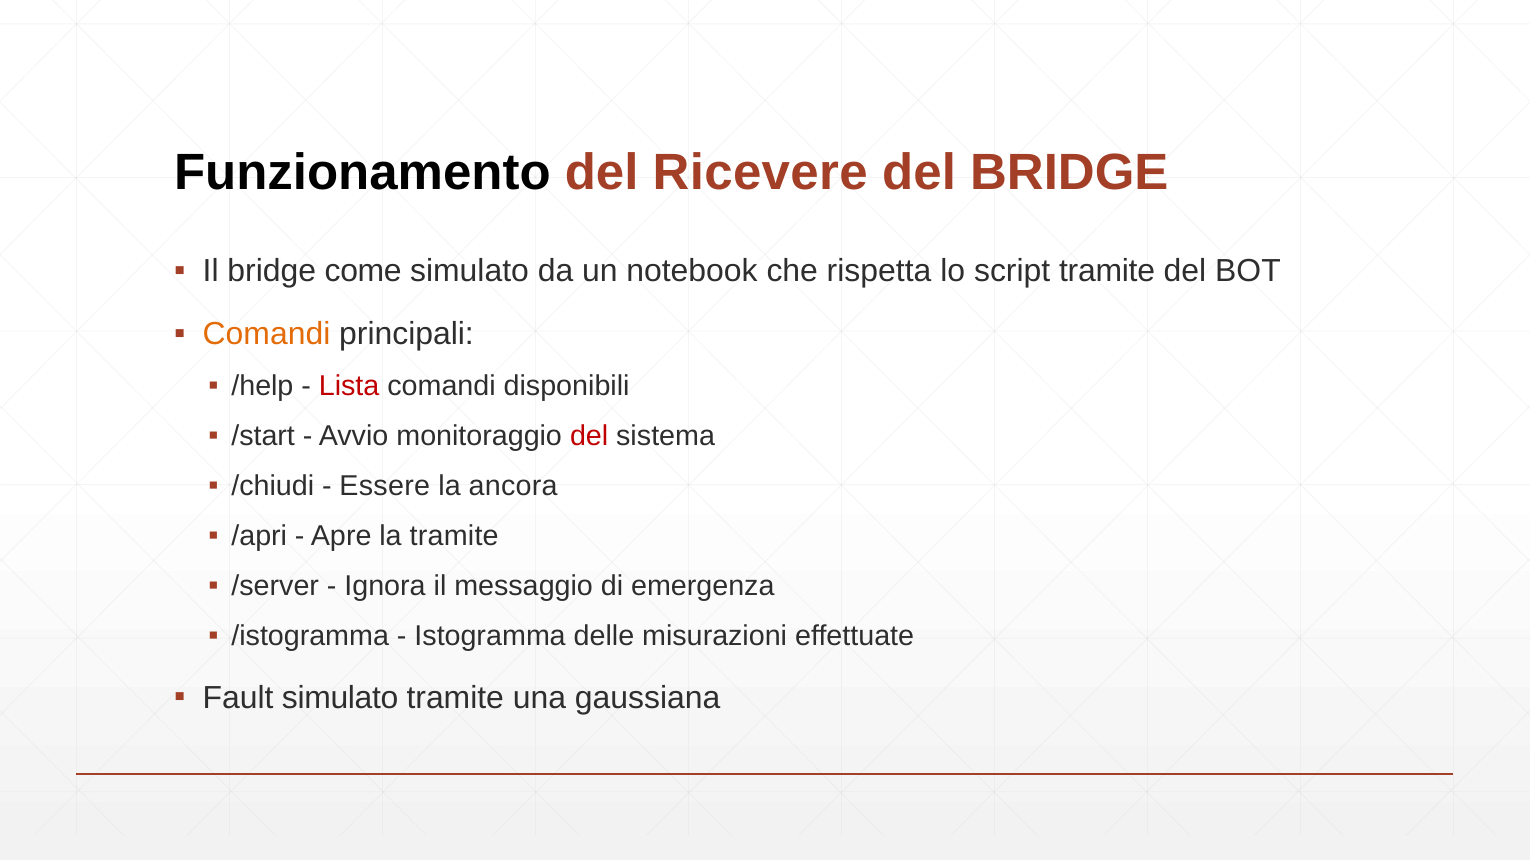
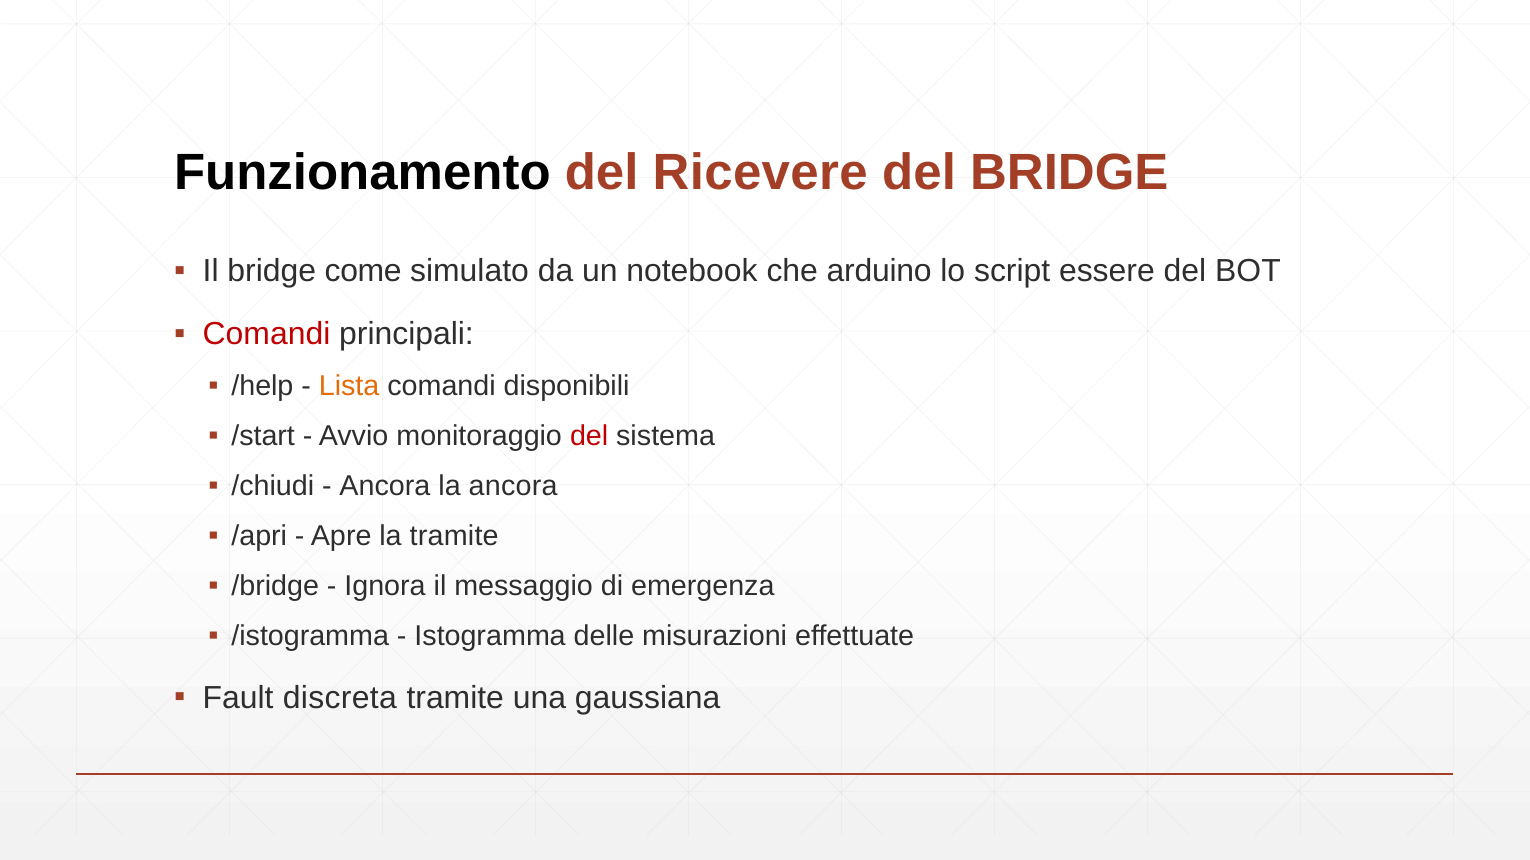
rispetta: rispetta -> arduino
script tramite: tramite -> essere
Comandi at (267, 334) colour: orange -> red
Lista colour: red -> orange
Essere at (385, 487): Essere -> Ancora
/server: /server -> /bridge
Fault simulato: simulato -> discreta
